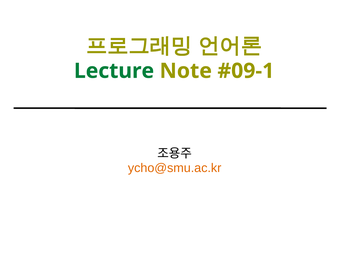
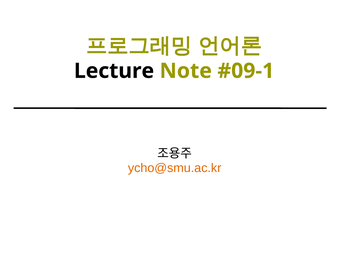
Lecture colour: green -> black
